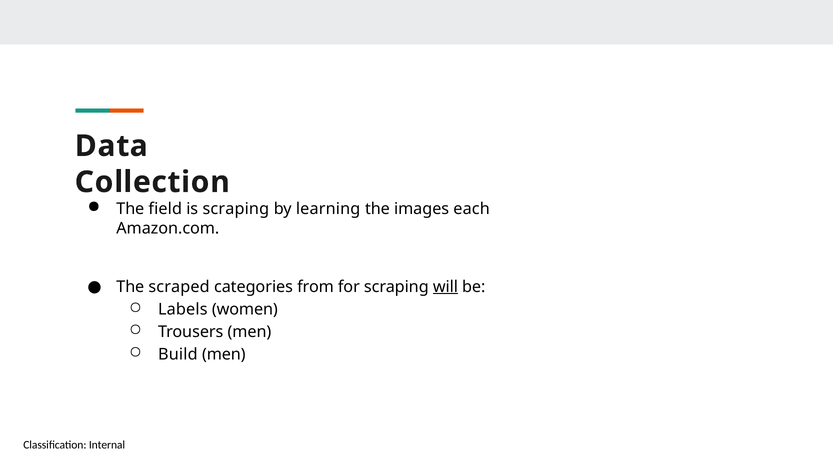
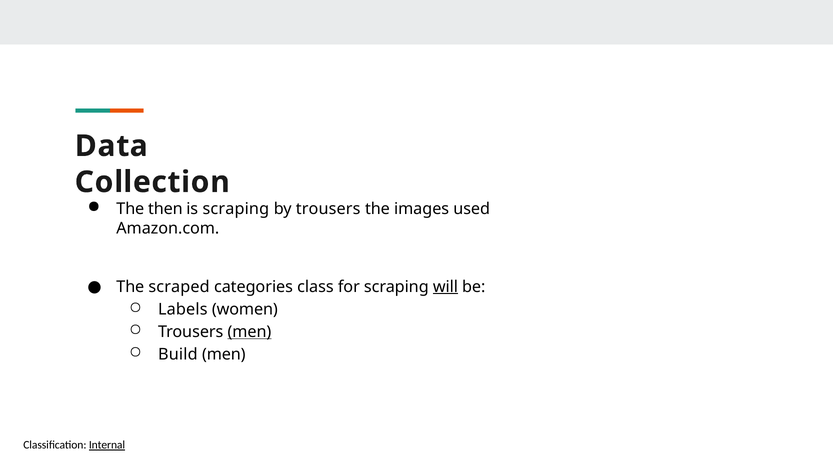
field: field -> then
by learning: learning -> trousers
each: each -> used
from: from -> class
men at (249, 332) underline: none -> present
Internal underline: none -> present
